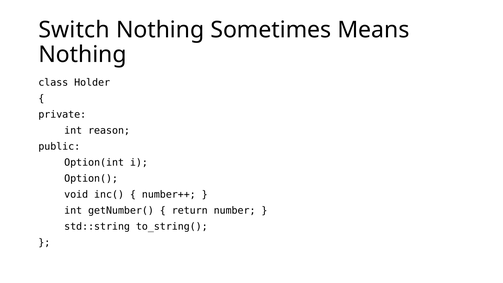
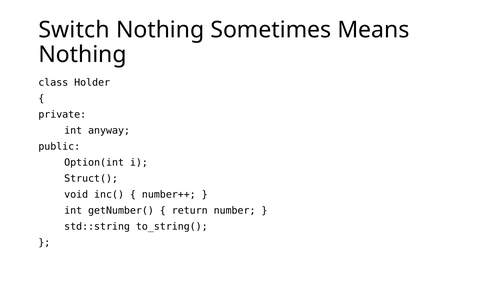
reason: reason -> anyway
Option(: Option( -> Struct(
